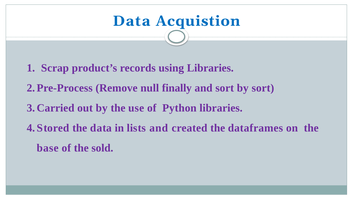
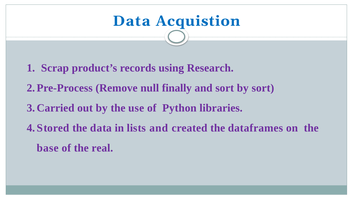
using Libraries: Libraries -> Research
sold: sold -> real
